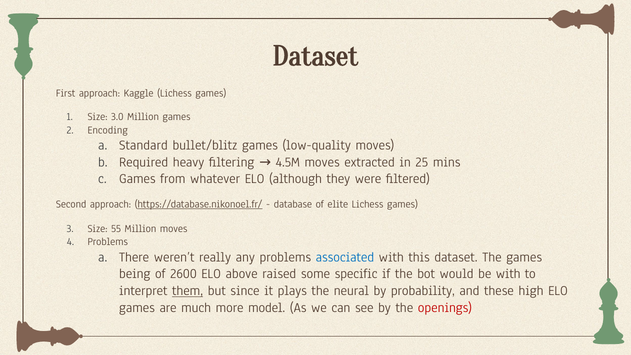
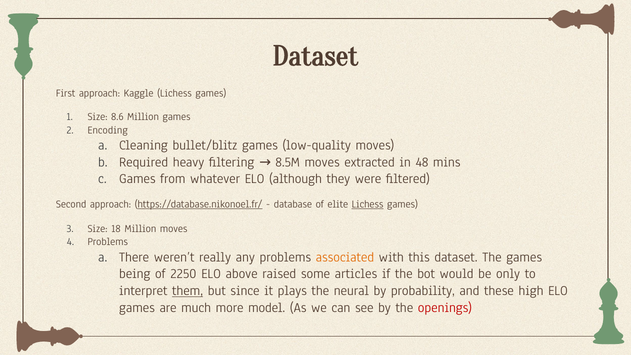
3.0: 3.0 -> 8.6
Standard: Standard -> Cleaning
4.5M: 4.5M -> 8.5M
25: 25 -> 48
Lichess at (368, 204) underline: none -> present
55: 55 -> 18
associated colour: blue -> orange
2600: 2600 -> 2250
specific: specific -> articles
be with: with -> only
